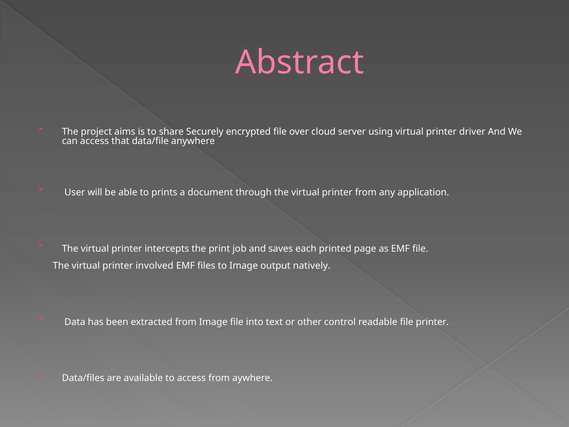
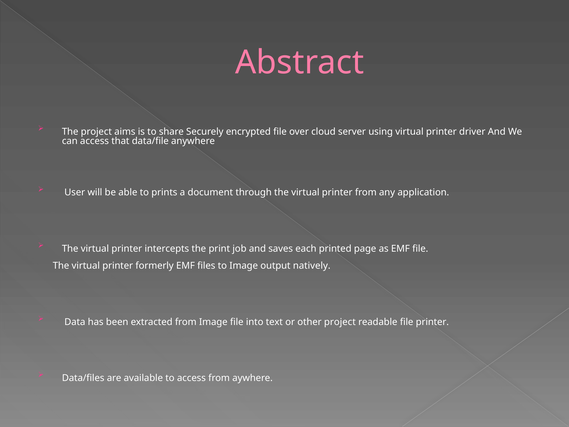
involved: involved -> formerly
other control: control -> project
